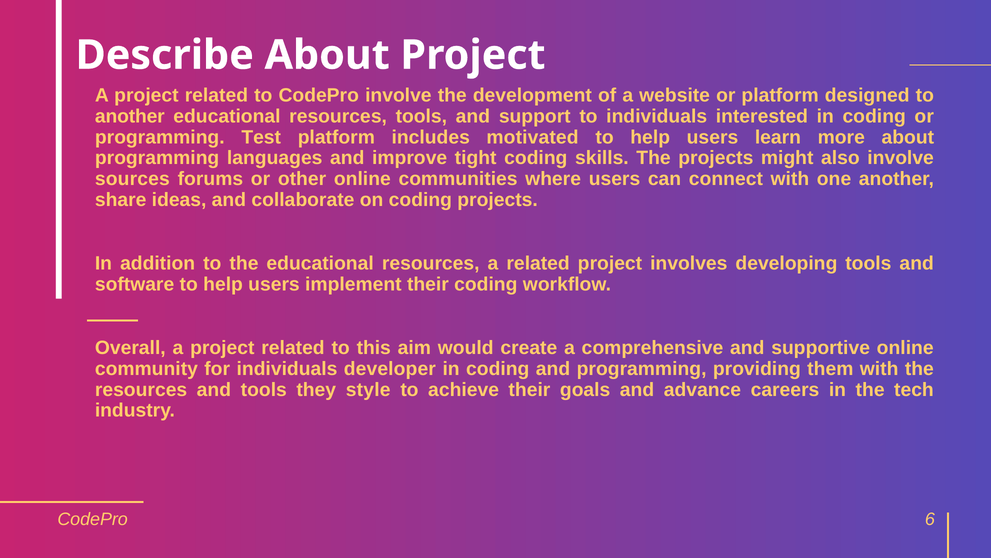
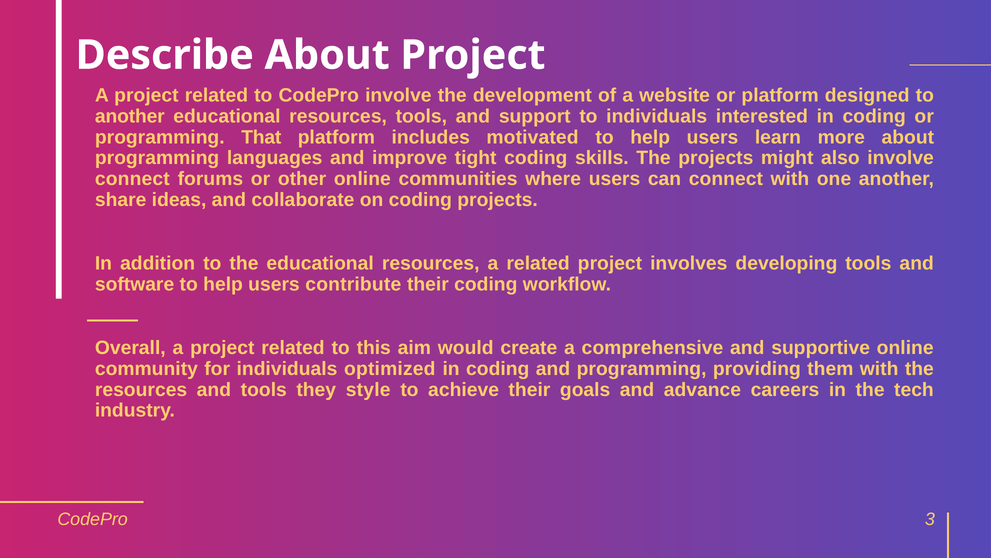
Test: Test -> That
sources at (132, 179): sources -> connect
implement: implement -> contribute
developer: developer -> optimized
6: 6 -> 3
